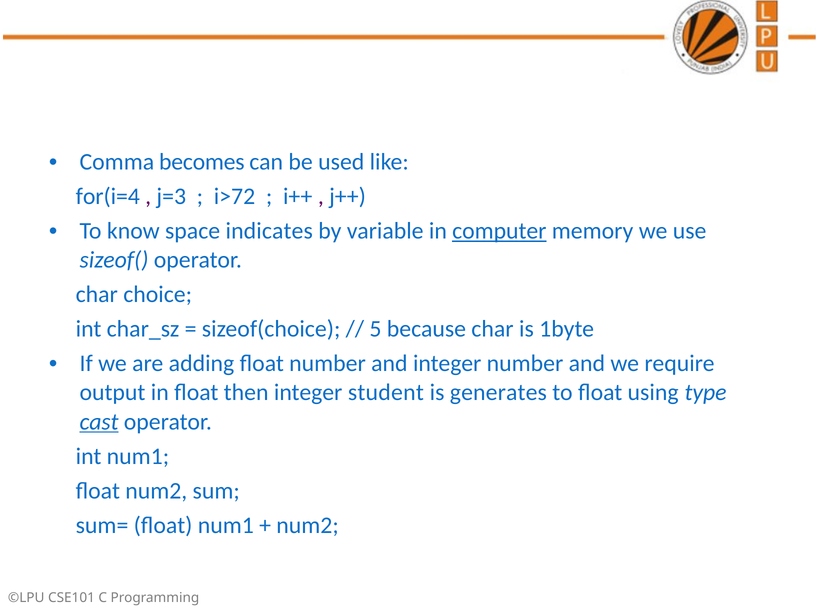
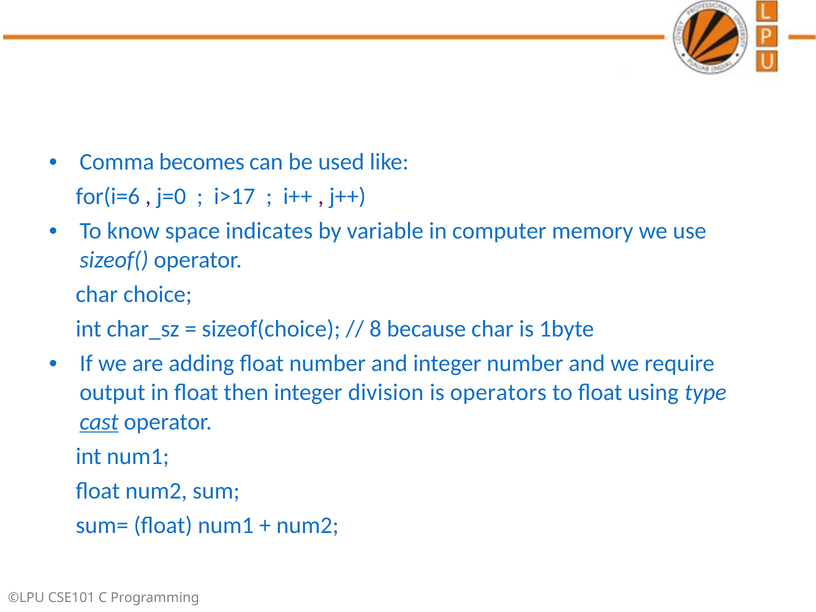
for(i=4: for(i=4 -> for(i=6
j=3: j=3 -> j=0
i>72: i>72 -> i>17
computer underline: present -> none
5: 5 -> 8
student: student -> division
generates: generates -> operators
